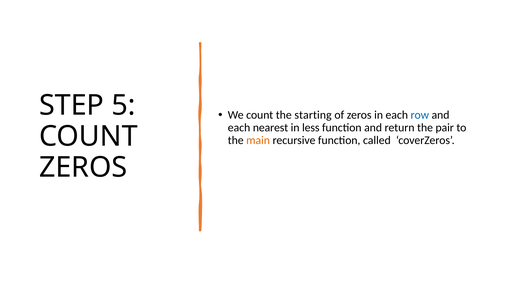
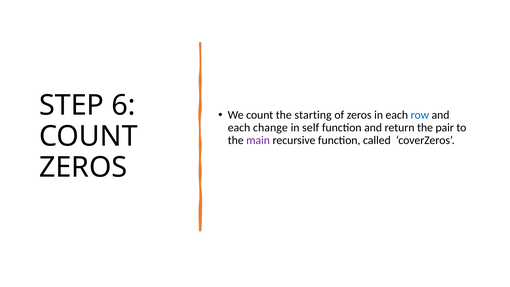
5: 5 -> 6
nearest: nearest -> change
less: less -> self
main colour: orange -> purple
